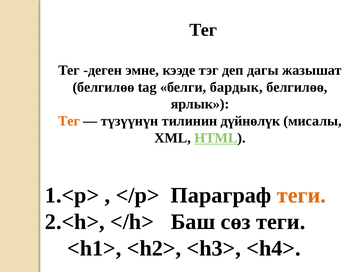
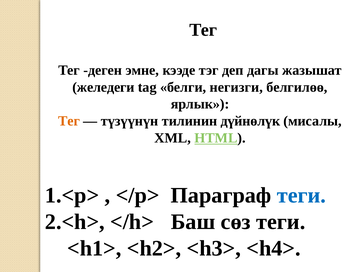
белгилөө at (103, 87): белгилөө -> желедеги
бардык: бардык -> негизги
теги at (301, 195) colour: orange -> blue
